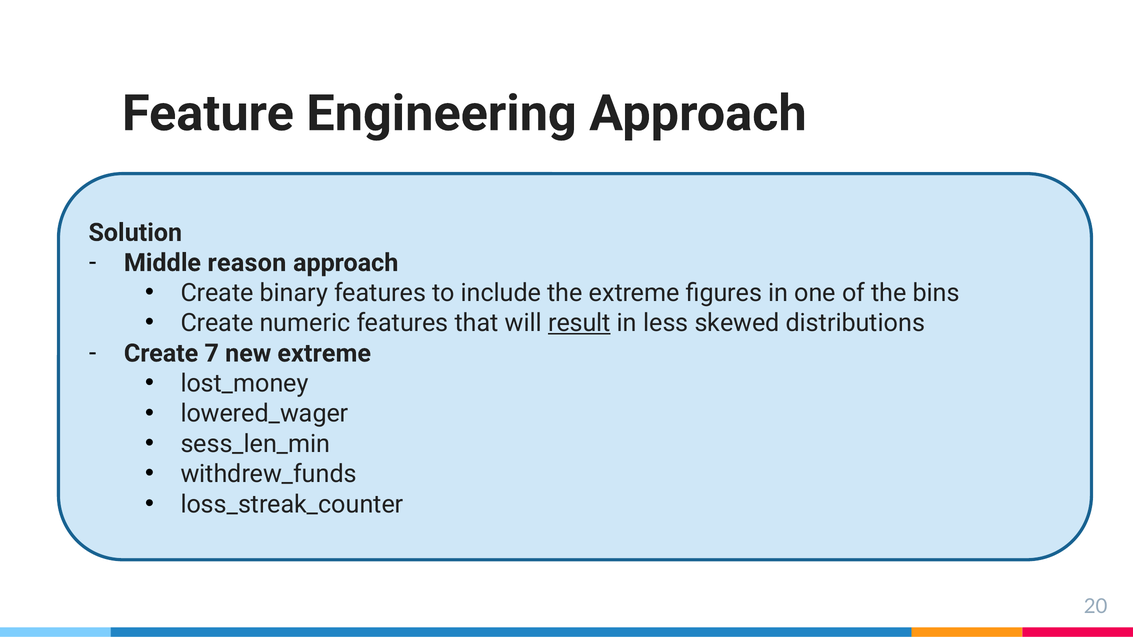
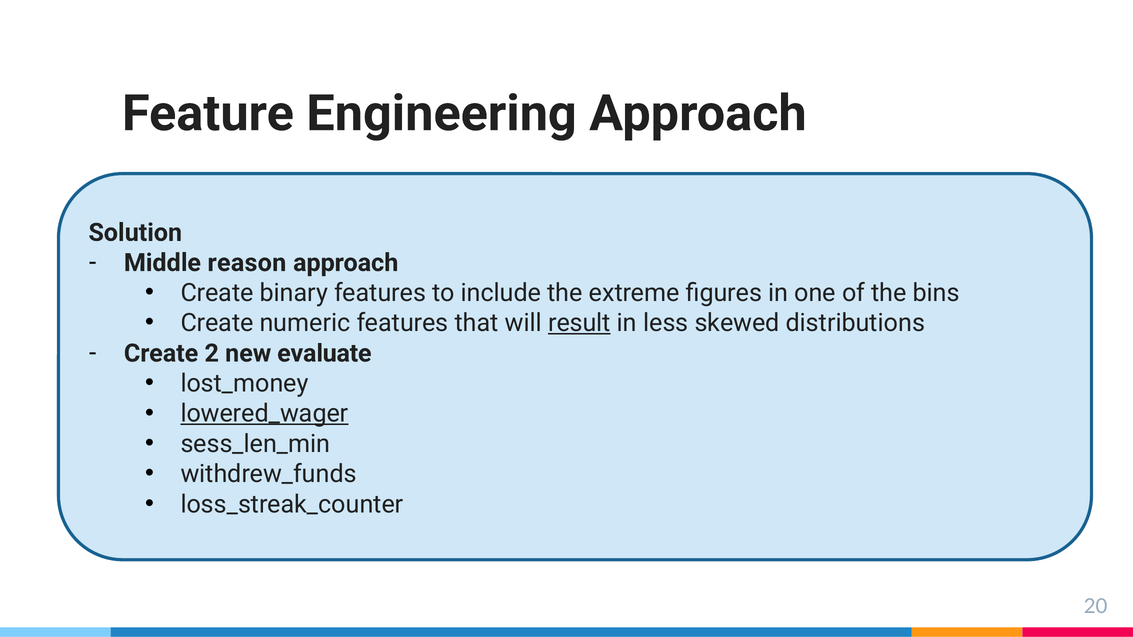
7: 7 -> 2
new extreme: extreme -> evaluate
lowered_wager underline: none -> present
